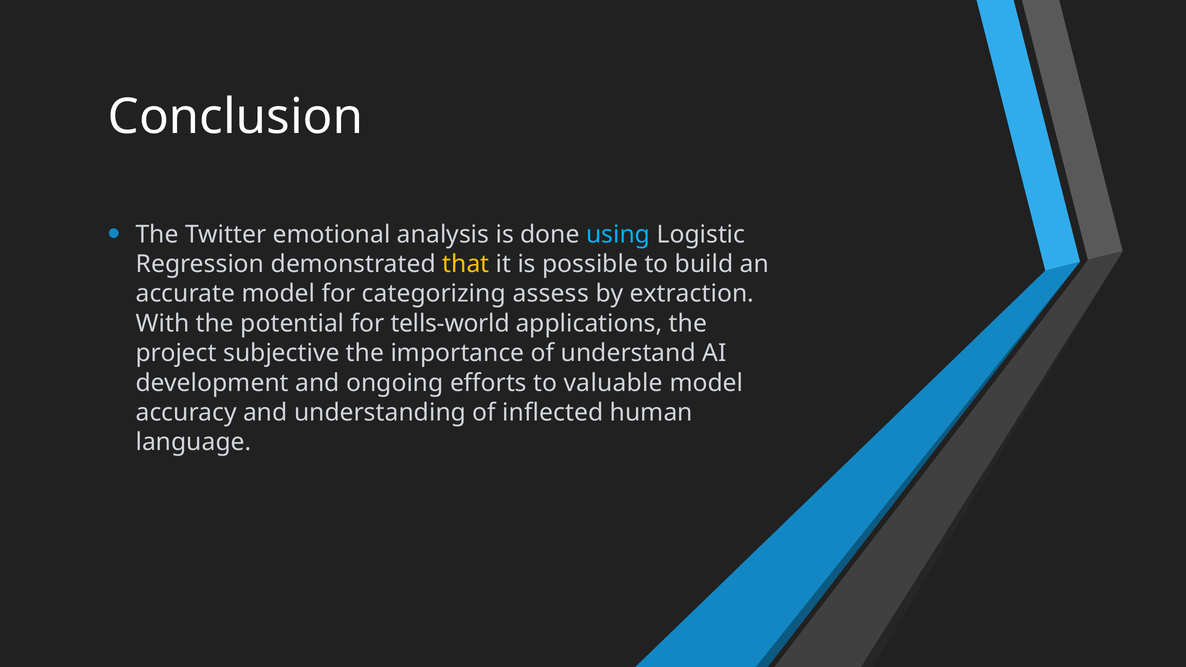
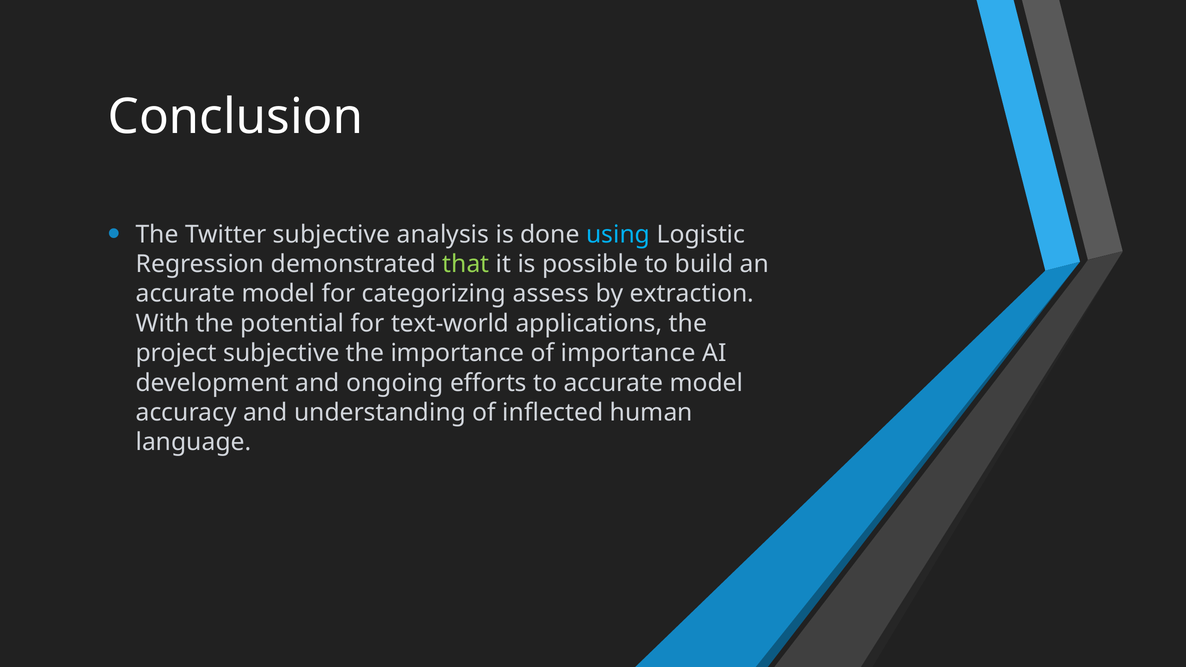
Twitter emotional: emotional -> subjective
that colour: yellow -> light green
tells-world: tells-world -> text-world
of understand: understand -> importance
to valuable: valuable -> accurate
